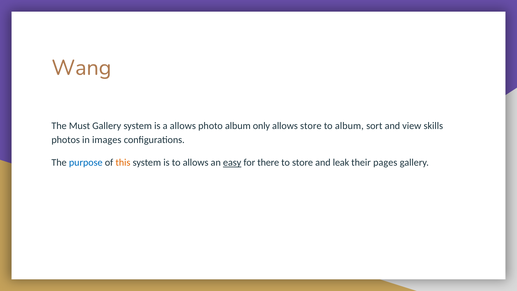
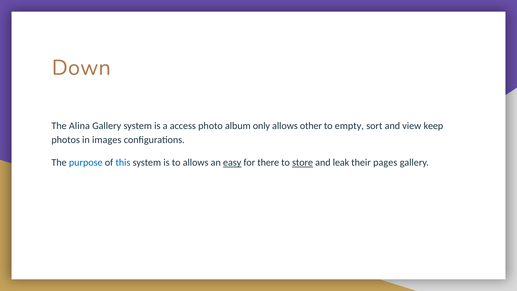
Wang: Wang -> Down
Must: Must -> Alina
a allows: allows -> access
allows store: store -> other
to album: album -> empty
skills: skills -> keep
this colour: orange -> blue
store at (303, 163) underline: none -> present
